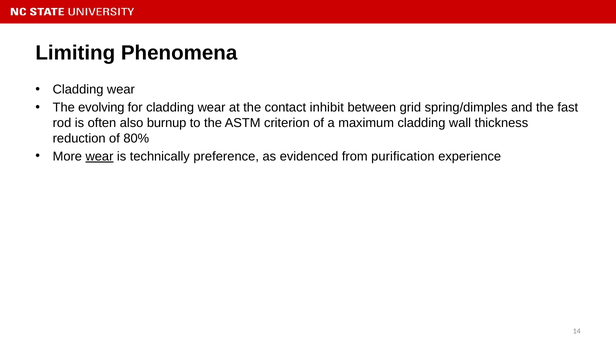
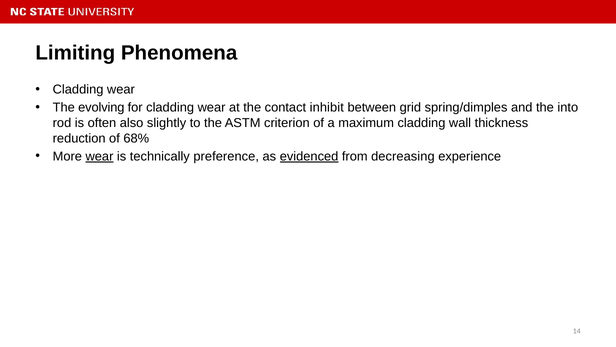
fast: fast -> into
burnup: burnup -> slightly
80%: 80% -> 68%
evidenced underline: none -> present
purification: purification -> decreasing
